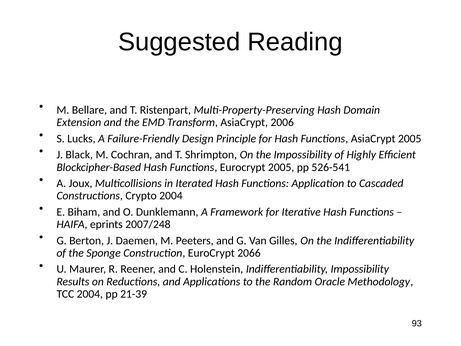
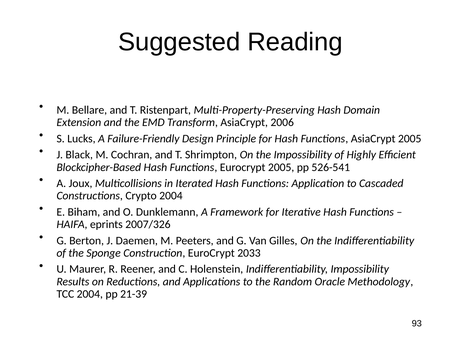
2007/248: 2007/248 -> 2007/326
2066: 2066 -> 2033
